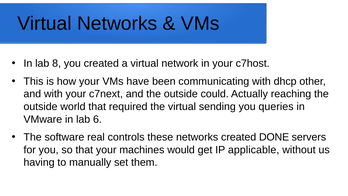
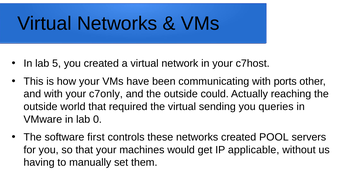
8: 8 -> 5
dhcp: dhcp -> ports
c7next: c7next -> c7only
6: 6 -> 0
real: real -> first
DONE: DONE -> POOL
